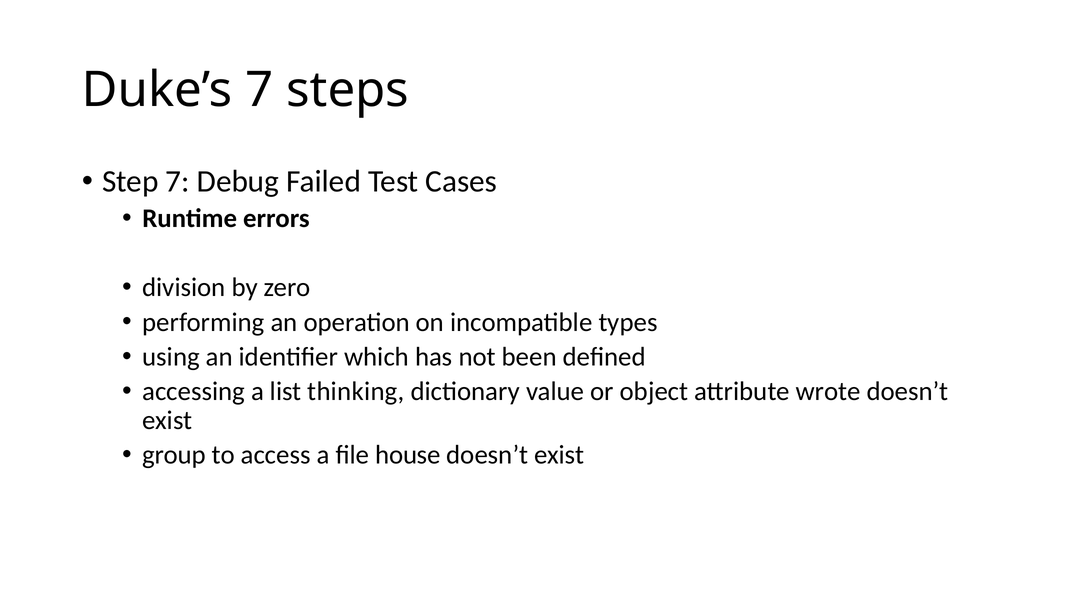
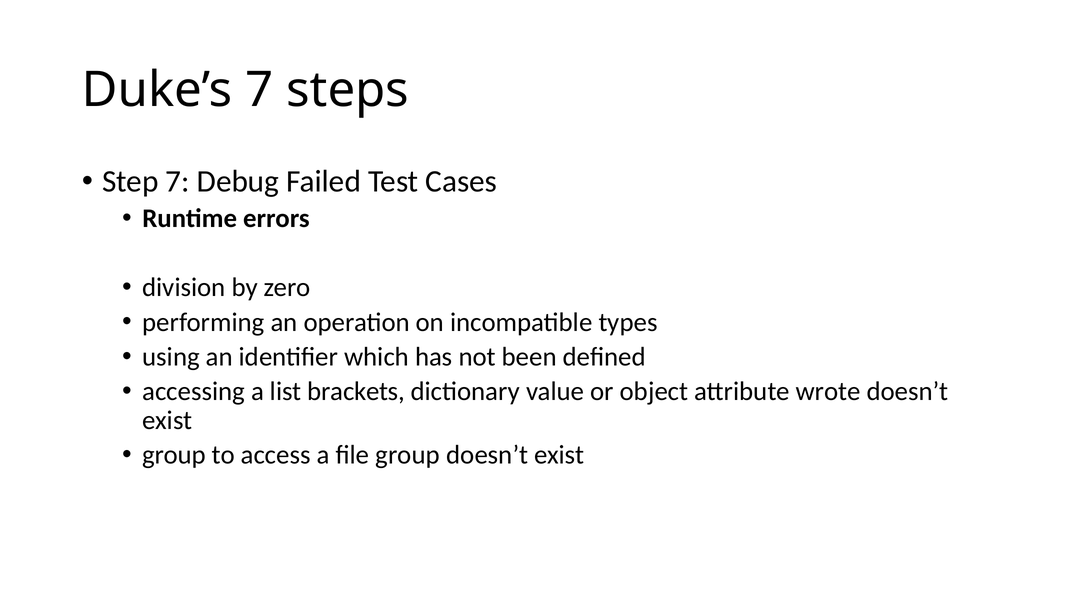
thinking: thinking -> brackets
file house: house -> group
